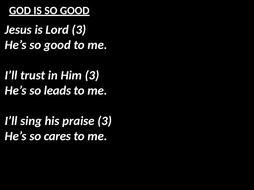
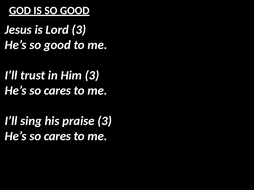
leads at (57, 91): leads -> cares
